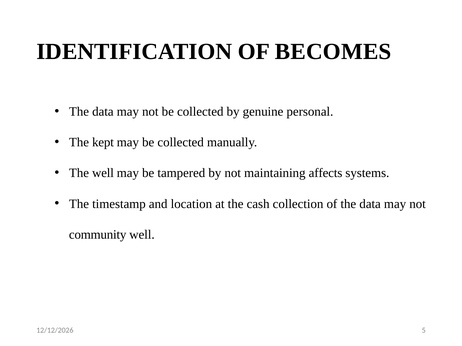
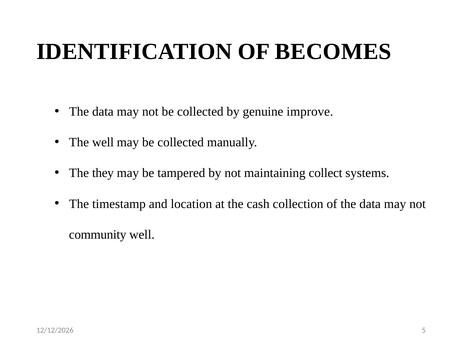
personal: personal -> improve
The kept: kept -> well
The well: well -> they
affects: affects -> collect
